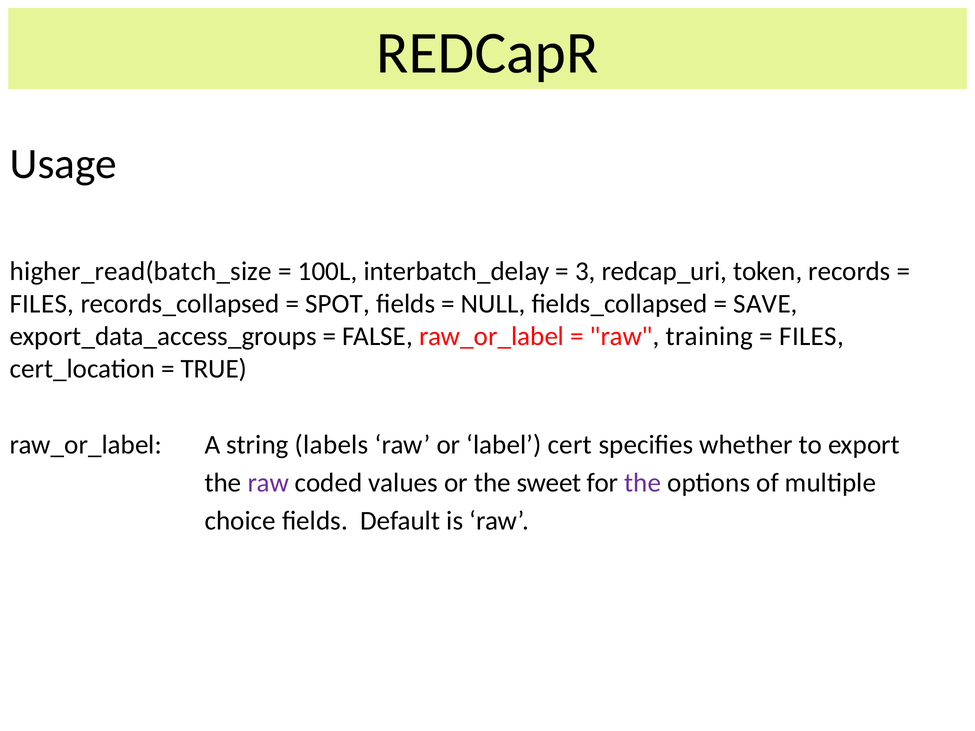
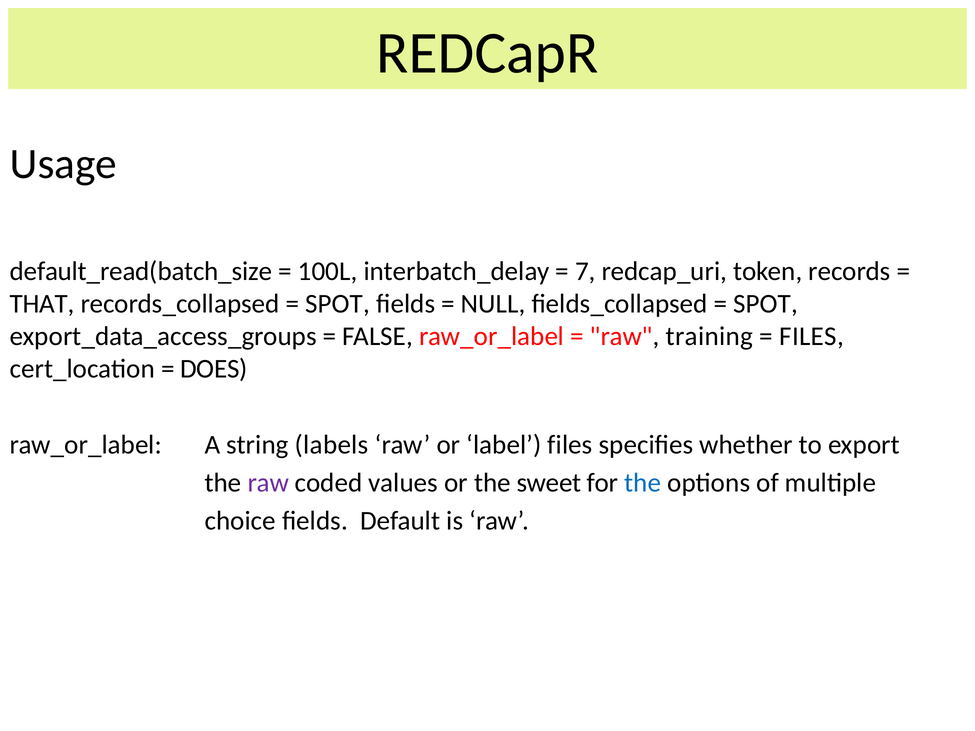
higher_read(batch_size: higher_read(batch_size -> default_read(batch_size
3: 3 -> 7
FILES at (42, 304): FILES -> THAT
SAVE at (766, 304): SAVE -> SPOT
TRUE: TRUE -> DOES
label cert: cert -> files
the at (643, 483) colour: purple -> blue
